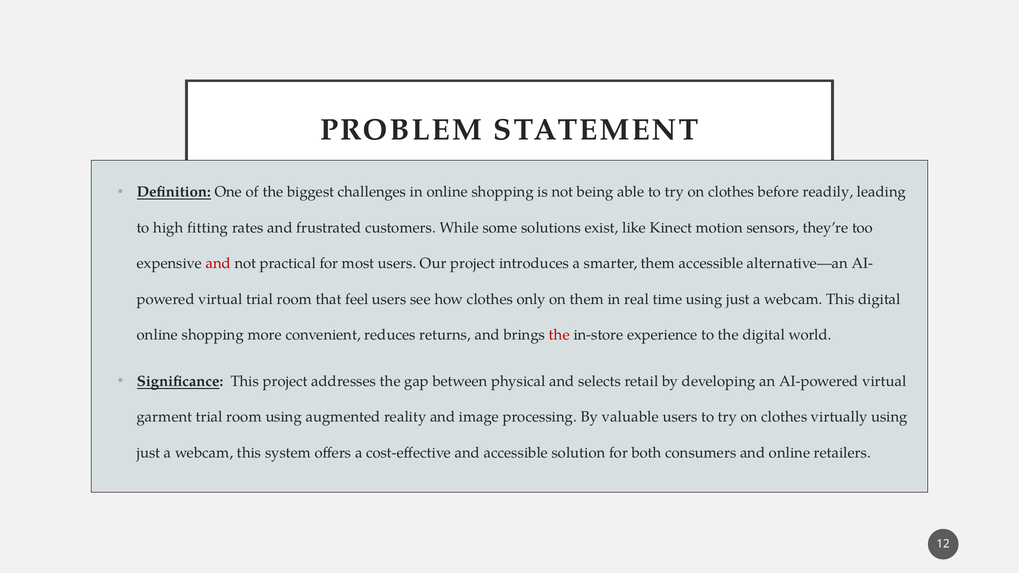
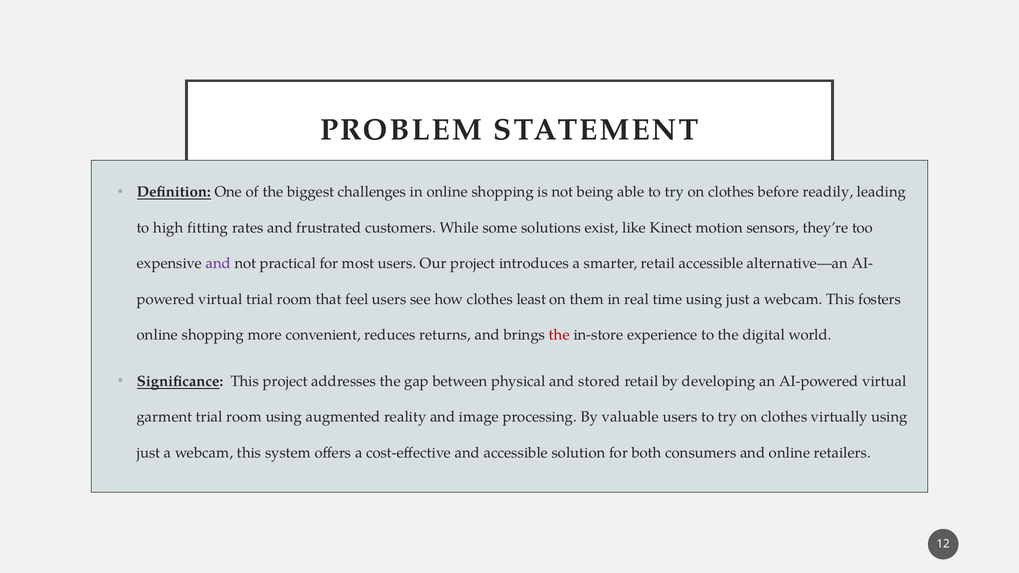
and at (218, 263) colour: red -> purple
smarter them: them -> retail
only: only -> least
This digital: digital -> fosters
selects: selects -> stored
